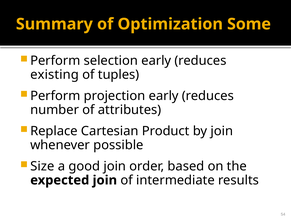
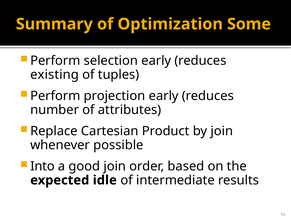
Size: Size -> Into
expected join: join -> idle
